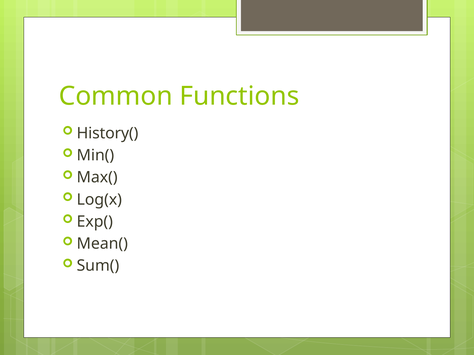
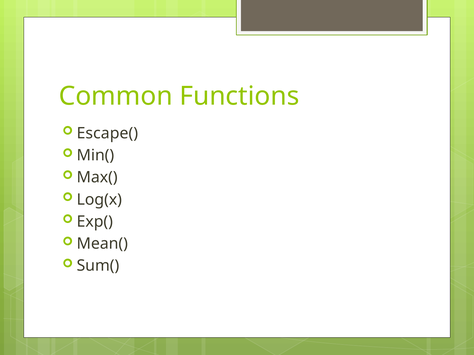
History(: History( -> Escape(
